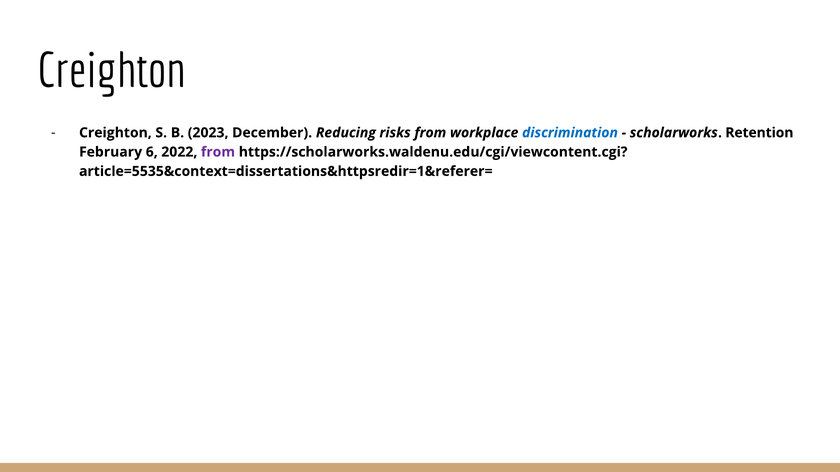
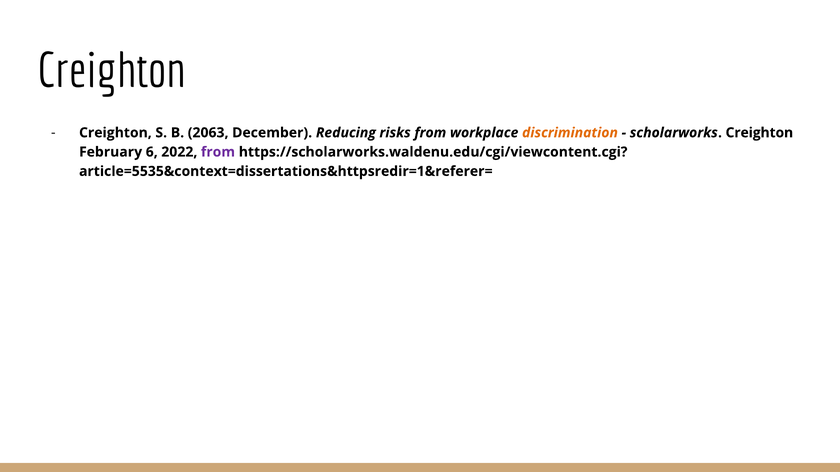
2023: 2023 -> 2063
discrimination colour: blue -> orange
scholarworks Retention: Retention -> Creighton
